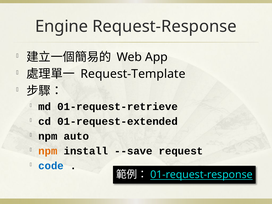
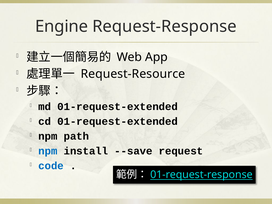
Request-Template: Request-Template -> Request-Resource
md 01-request-retrieve: 01-request-retrieve -> 01-request-extended
auto: auto -> path
npm at (48, 151) colour: orange -> blue
